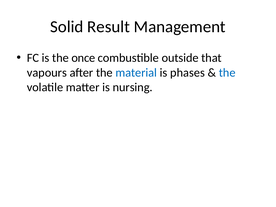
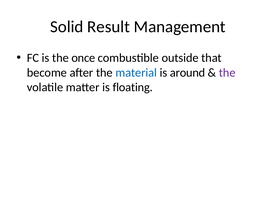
vapours: vapours -> become
phases: phases -> around
the at (227, 73) colour: blue -> purple
nursing: nursing -> floating
